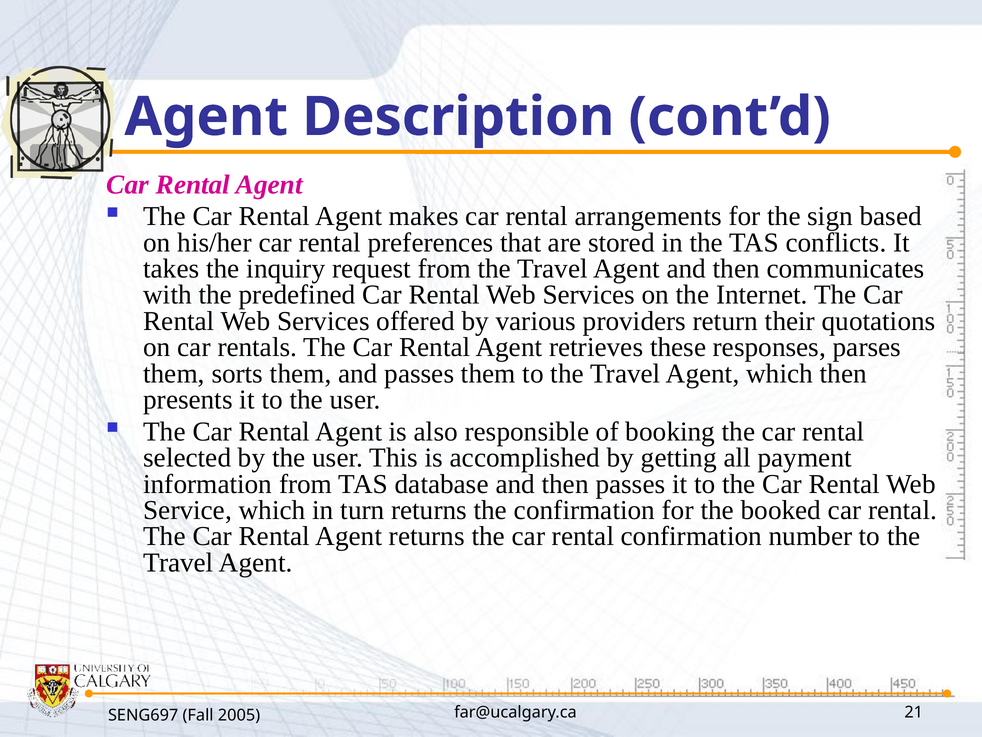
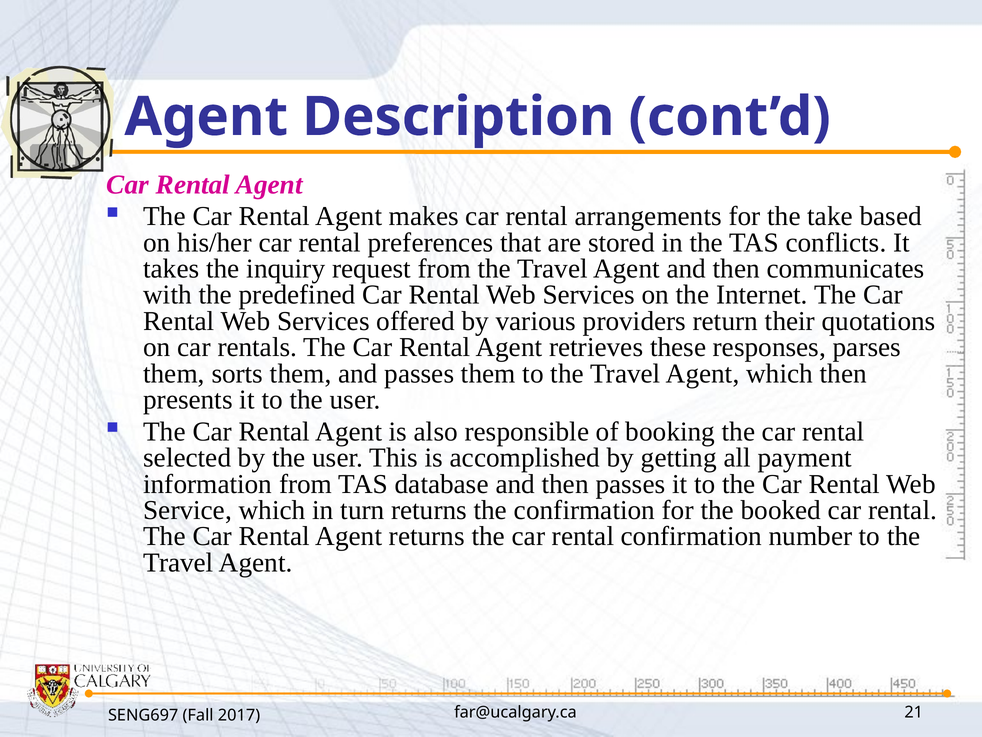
sign: sign -> take
2005: 2005 -> 2017
